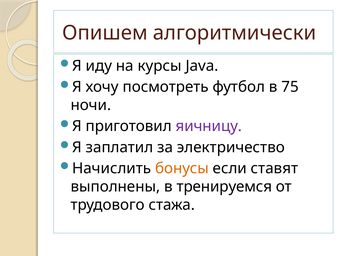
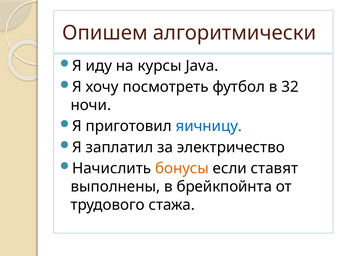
75: 75 -> 32
яичницу colour: purple -> blue
тренируемся: тренируемся -> брейкпойнта
